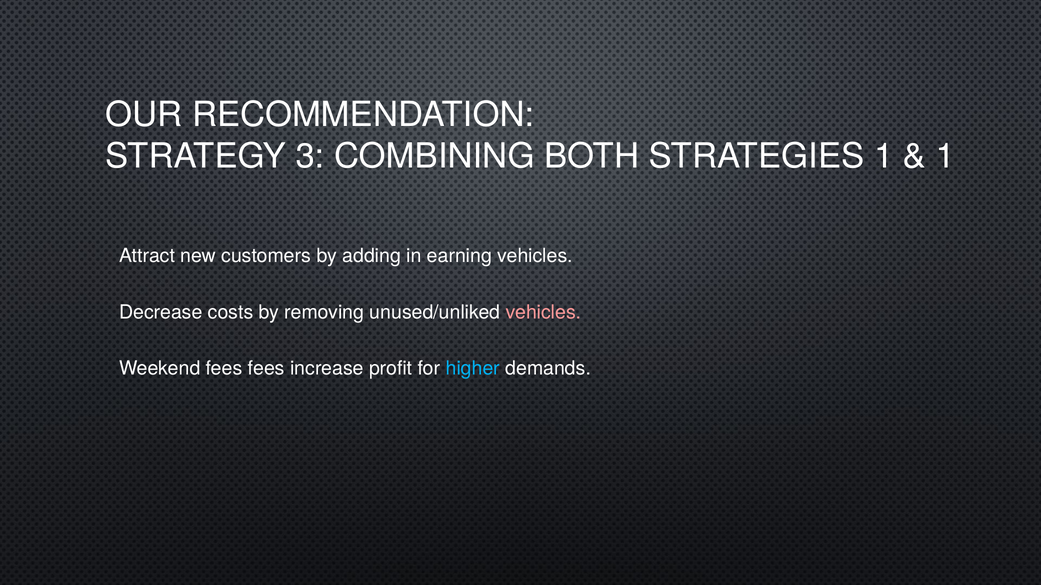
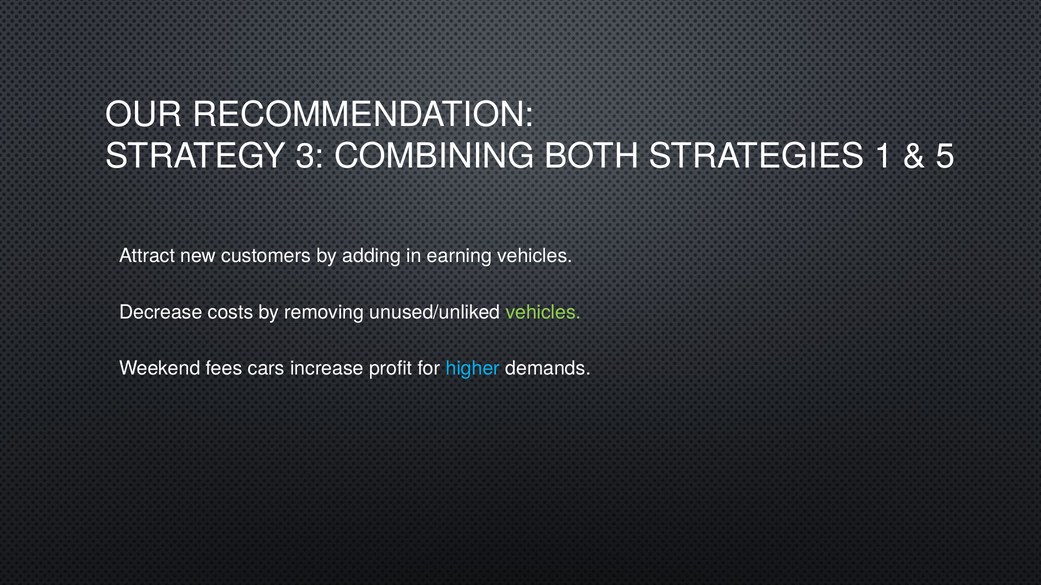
1 at (945, 157): 1 -> 5
vehicles at (543, 312) colour: pink -> light green
fees fees: fees -> cars
